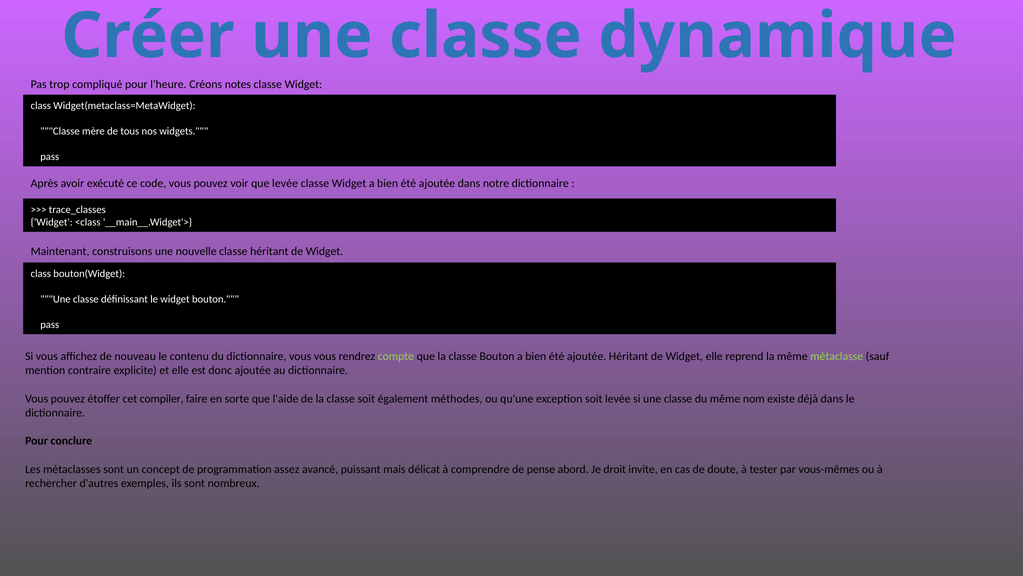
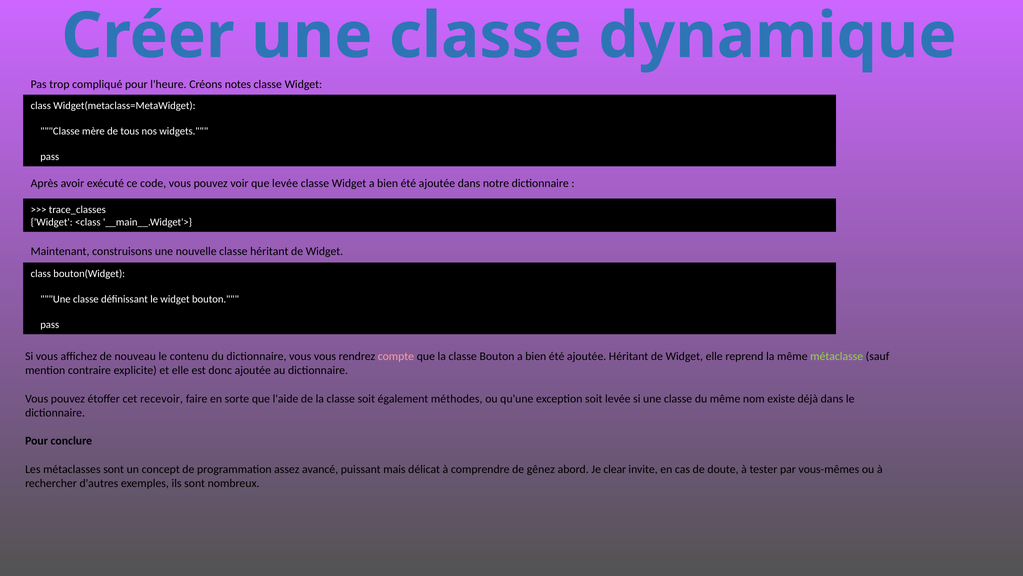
compte colour: light green -> pink
compiler: compiler -> recevoir
pense: pense -> gênez
droit: droit -> clear
